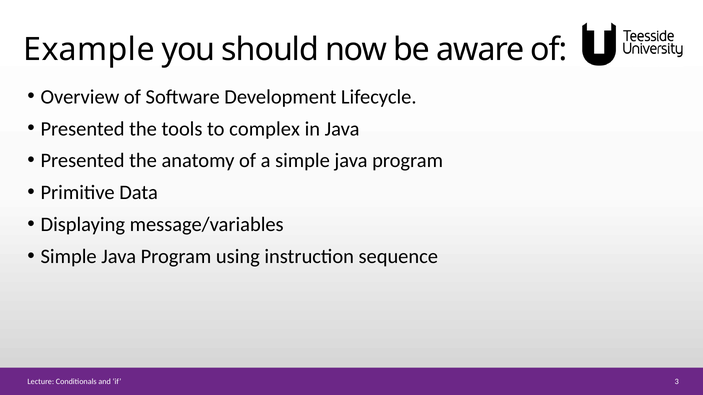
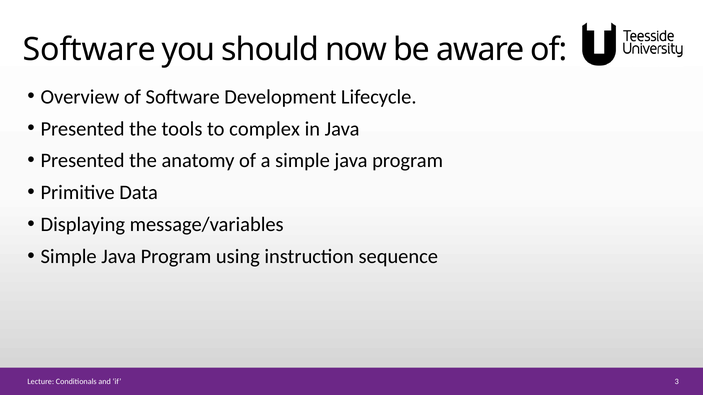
Example at (89, 50): Example -> Software
